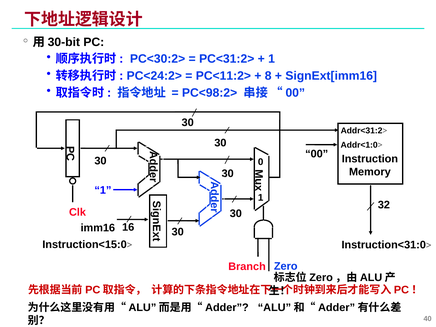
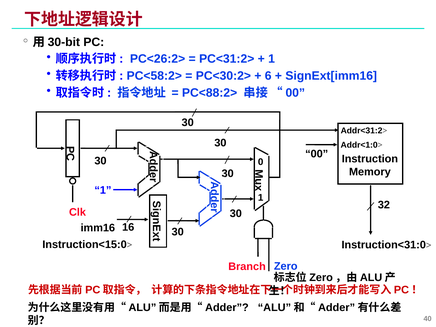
PC<30:2>: PC<30:2> -> PC<26:2>
PC<24:2>: PC<24:2> -> PC<58:2>
PC<11:2>: PC<11:2> -> PC<30:2>
8: 8 -> 6
PC<98:2>: PC<98:2> -> PC<88:2>
